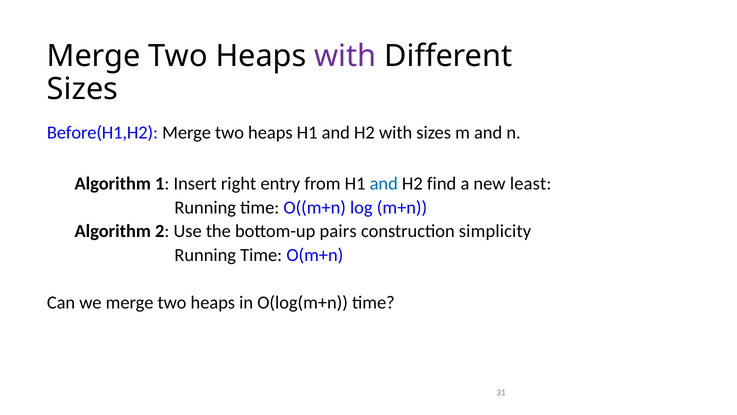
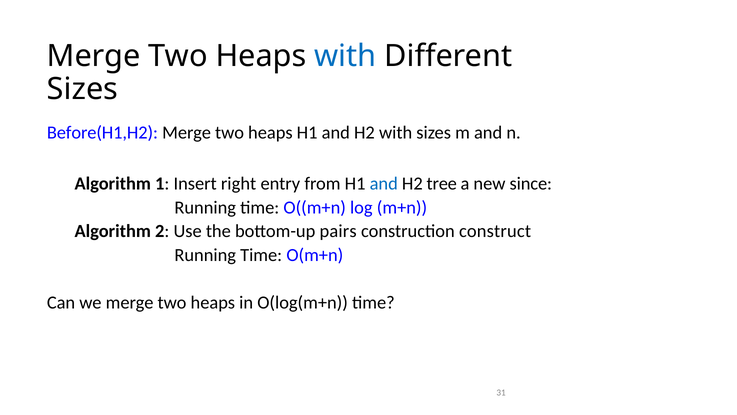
with at (345, 56) colour: purple -> blue
find: find -> tree
least: least -> since
simplicity: simplicity -> construct
